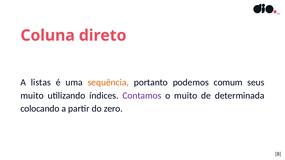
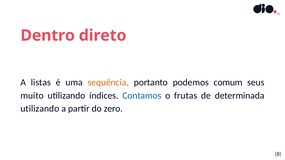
Coluna: Coluna -> Dentro
Contamos colour: purple -> blue
o muito: muito -> frutas
colocando at (40, 109): colocando -> utilizando
